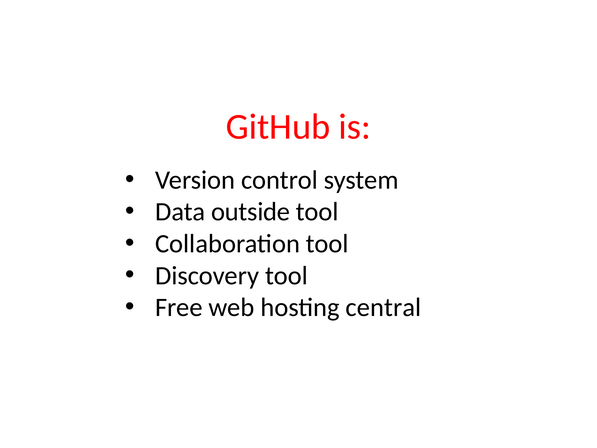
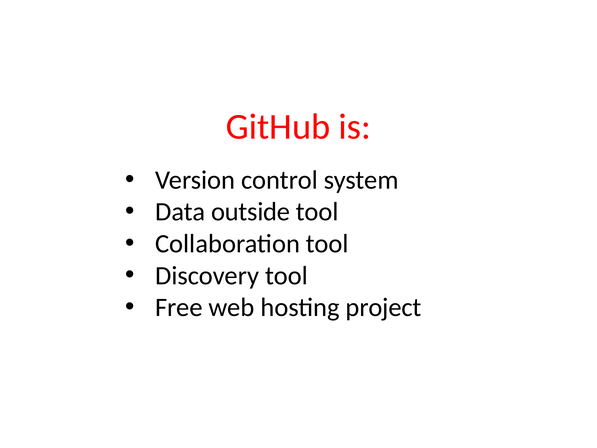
central: central -> project
